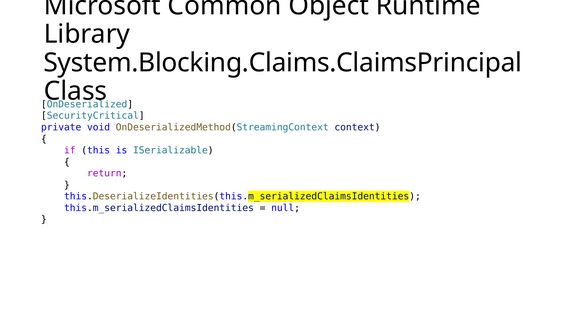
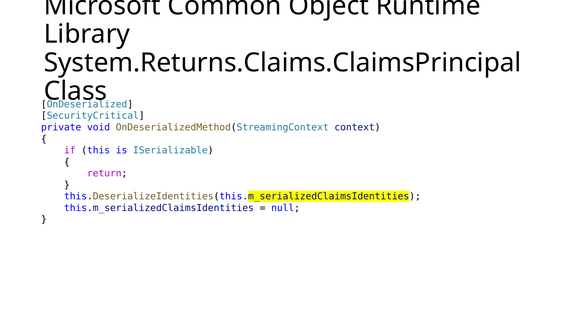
System.Blocking.Claims.ClaimsPrincipal: System.Blocking.Claims.ClaimsPrincipal -> System.Returns.Claims.ClaimsPrincipal
